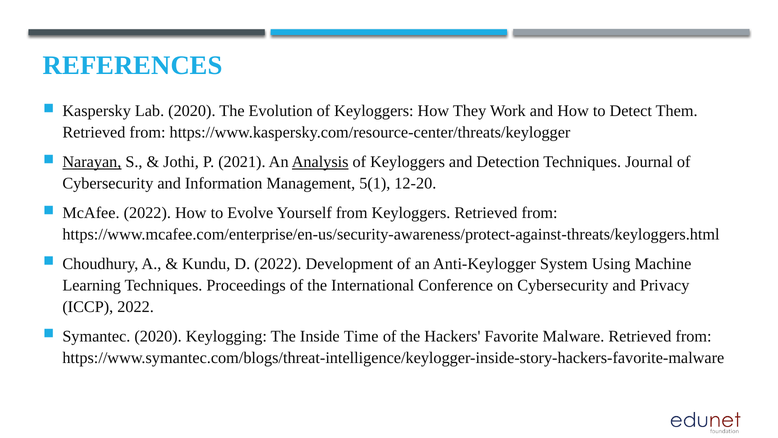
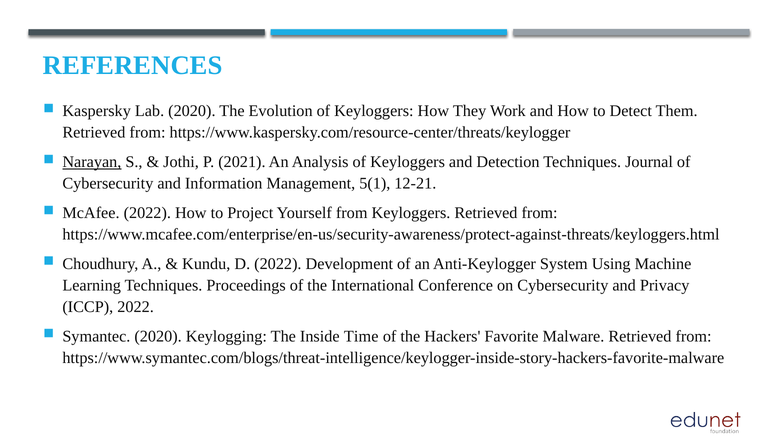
Analysis underline: present -> none
12-20: 12-20 -> 12-21
Evolve: Evolve -> Project
